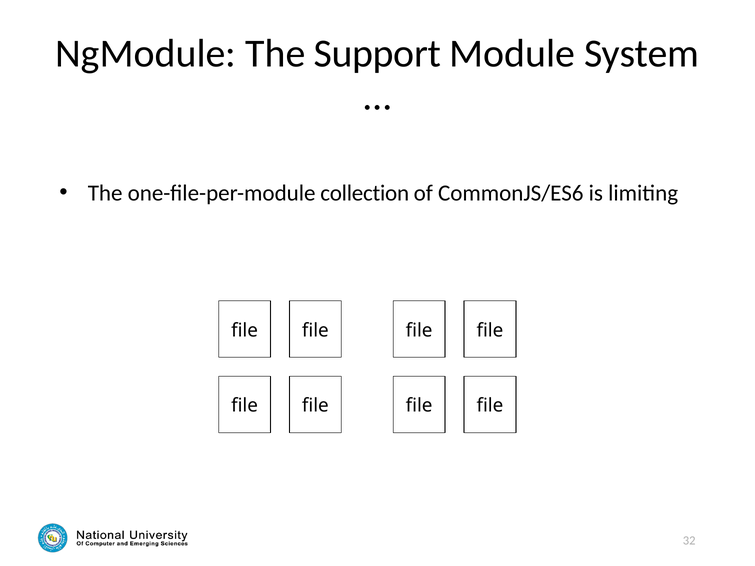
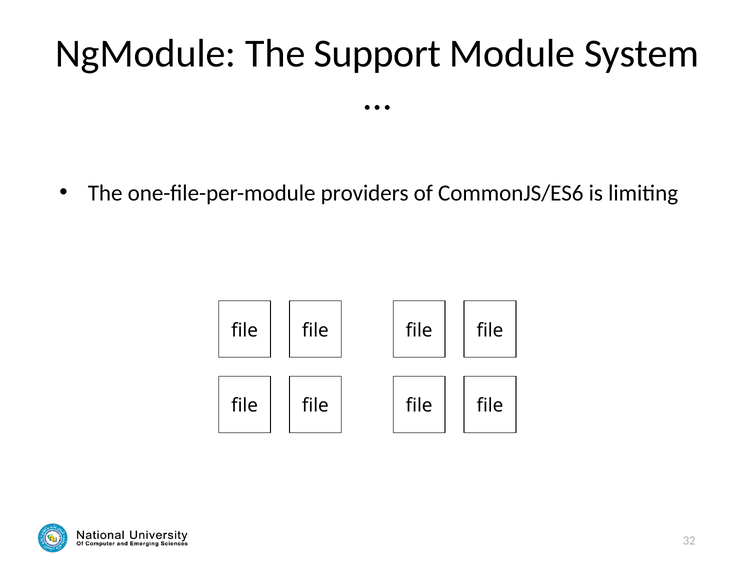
collection: collection -> providers
